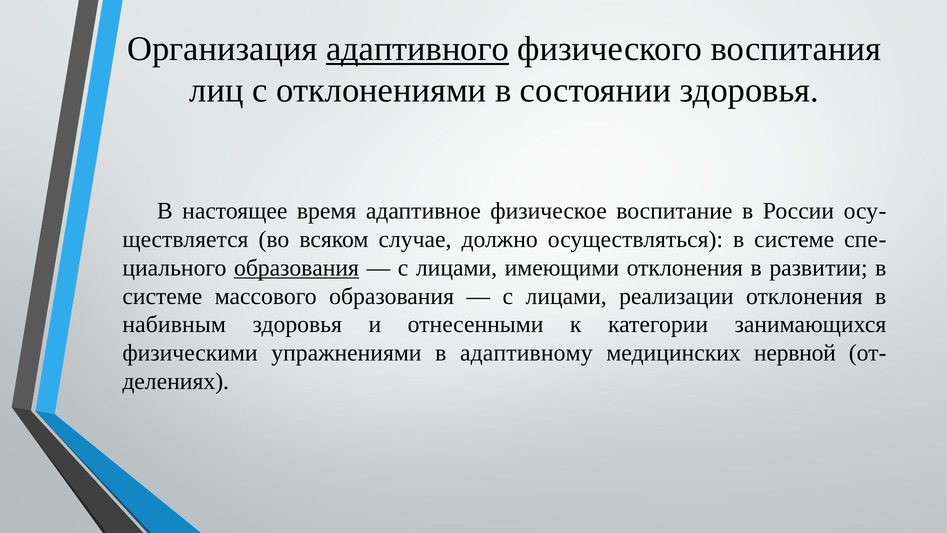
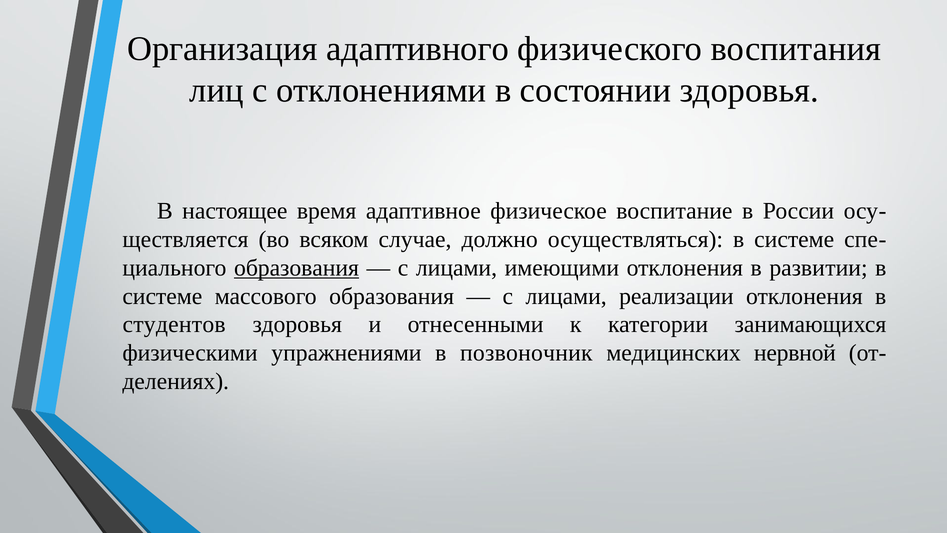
адаптивного underline: present -> none
набивным: набивным -> студентов
адаптивному: адаптивному -> позвоночник
